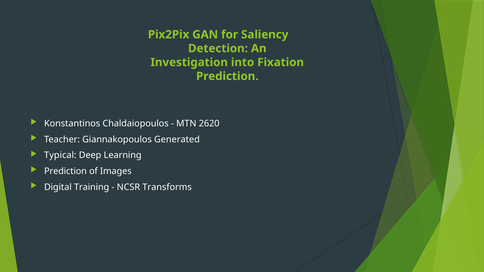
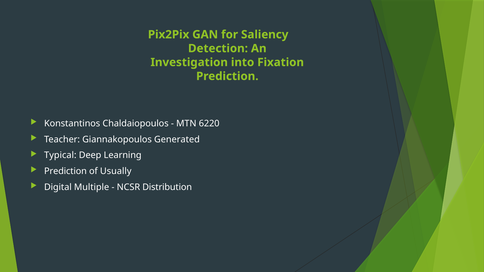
2620: 2620 -> 6220
Images: Images -> Usually
Training: Training -> Multiple
Transforms: Transforms -> Distribution
